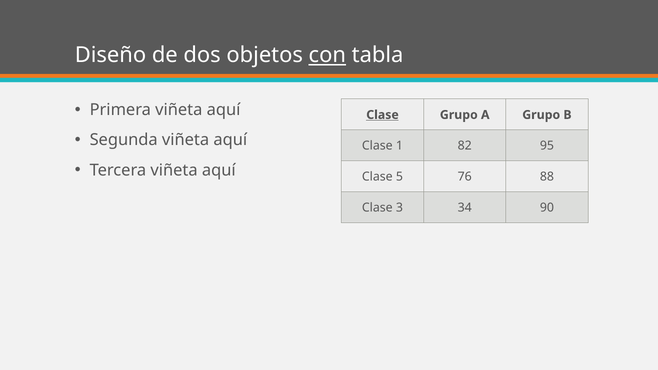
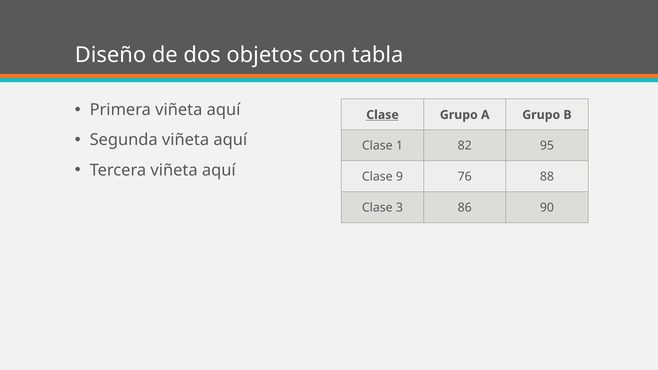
con underline: present -> none
5: 5 -> 9
34: 34 -> 86
